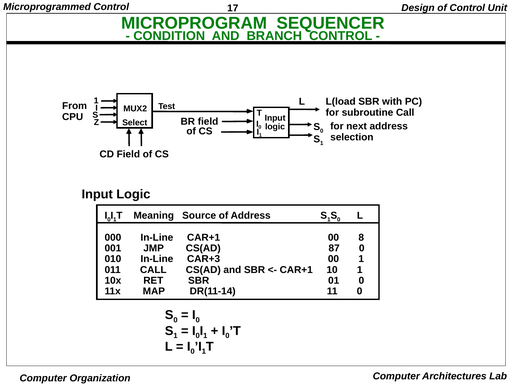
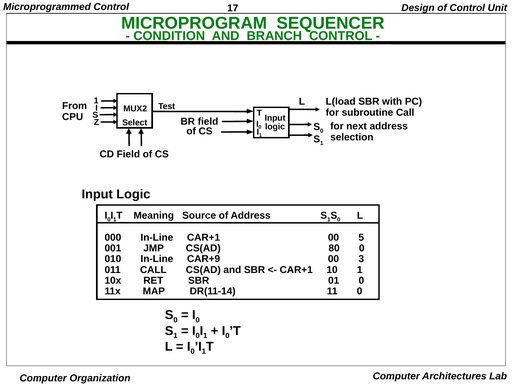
8: 8 -> 5
87: 87 -> 80
CAR+3: CAR+3 -> CAR+9
00 1: 1 -> 3
